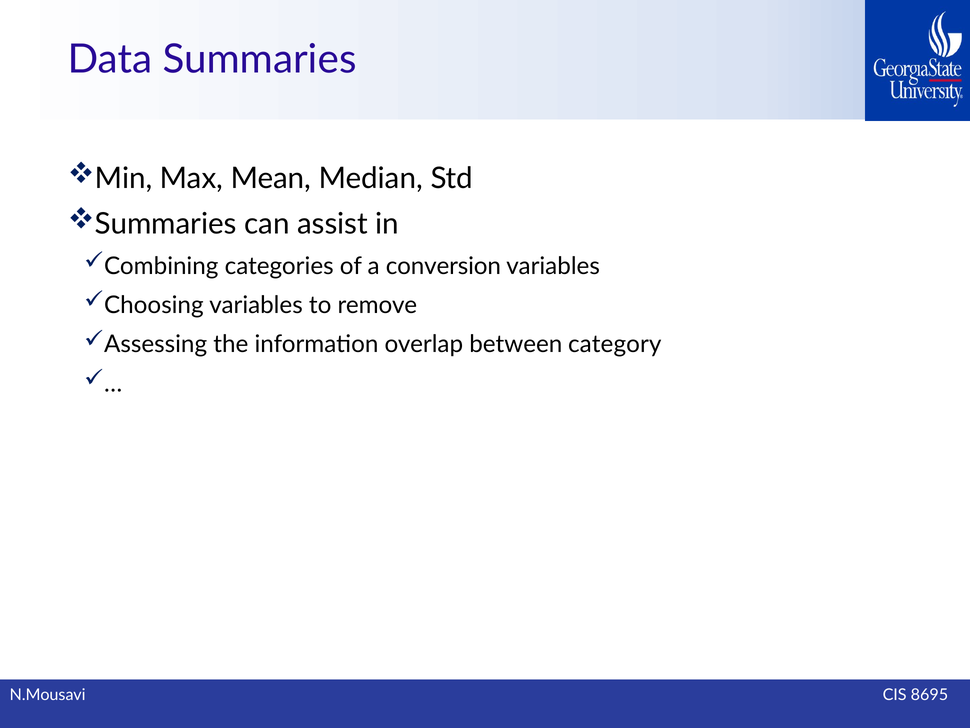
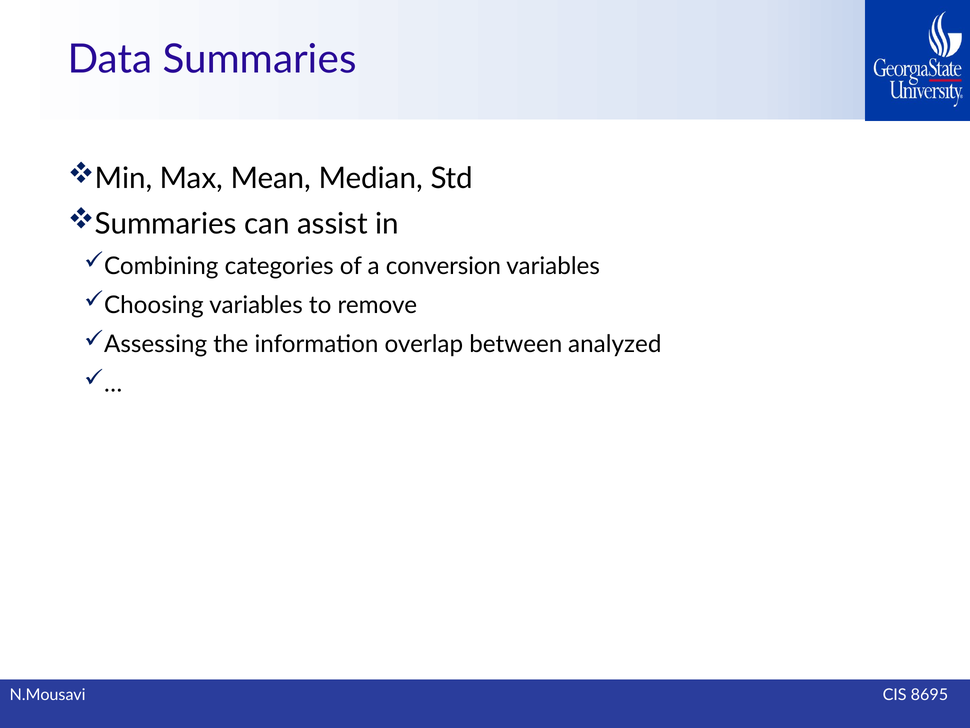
category: category -> analyzed
